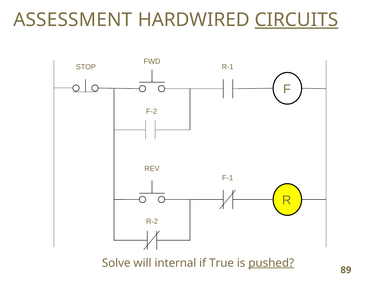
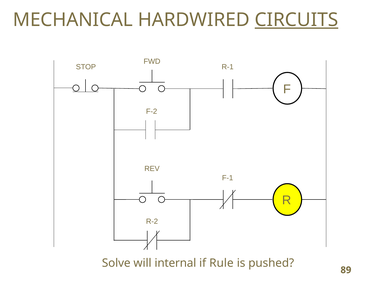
ASSESSMENT: ASSESSMENT -> MECHANICAL
True: True -> Rule
pushed underline: present -> none
